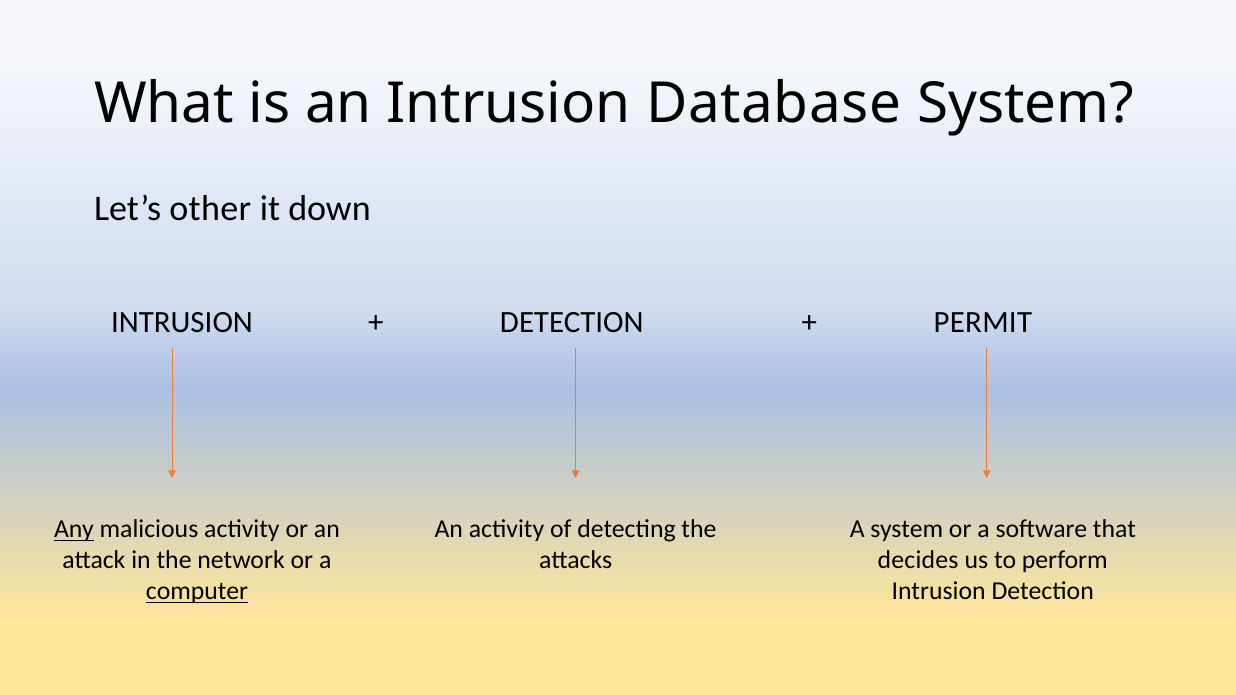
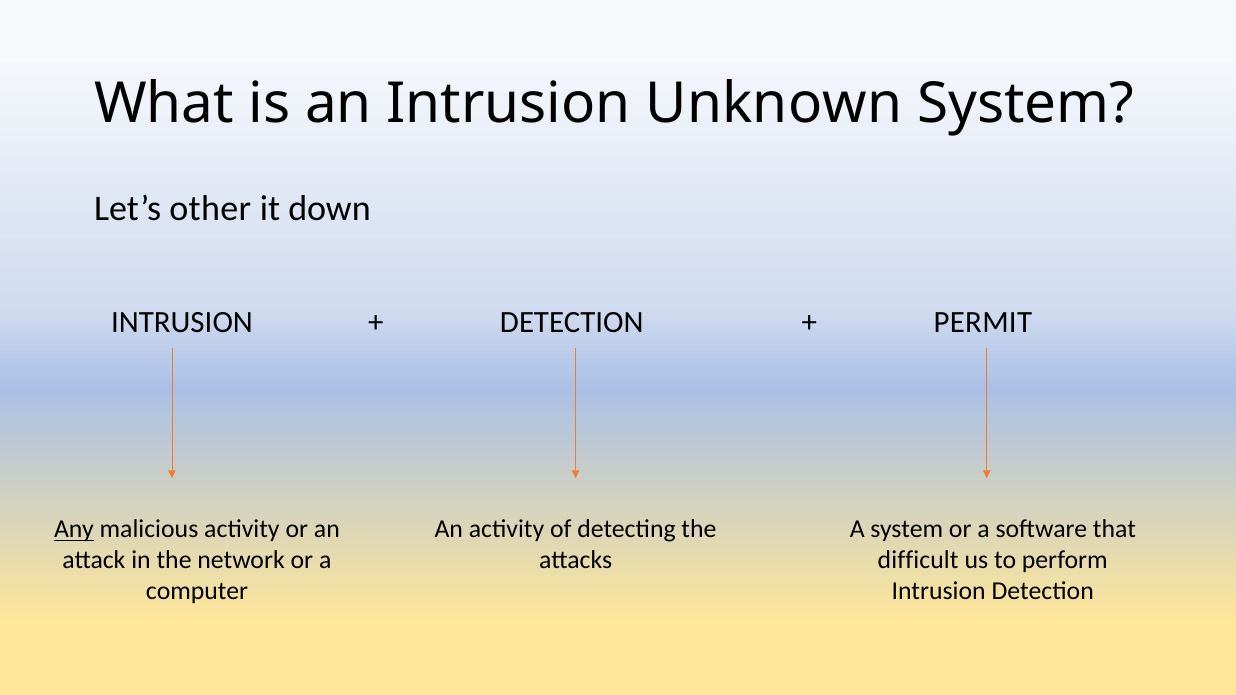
Database: Database -> Unknown
decides: decides -> difficult
computer underline: present -> none
